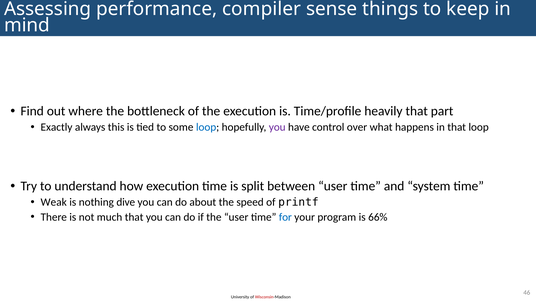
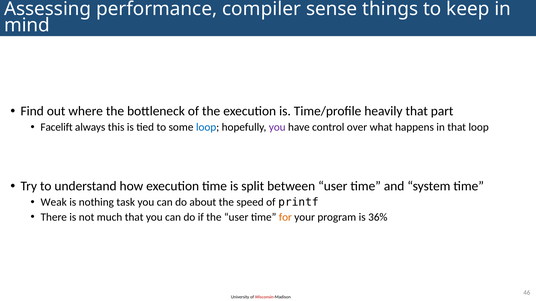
Exactly: Exactly -> Facelift
dive: dive -> task
for colour: blue -> orange
66%: 66% -> 36%
